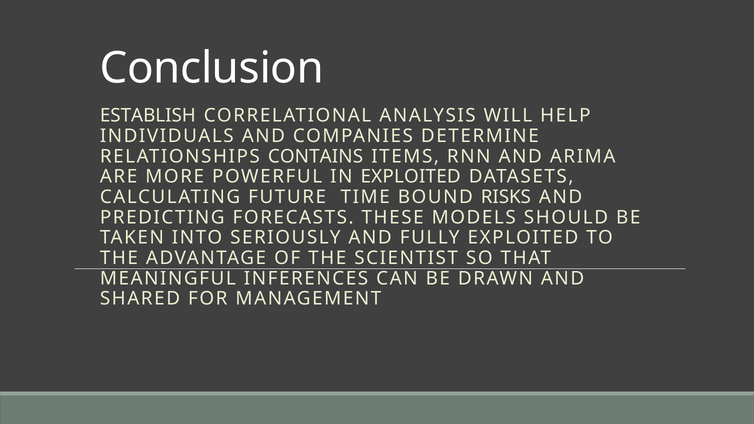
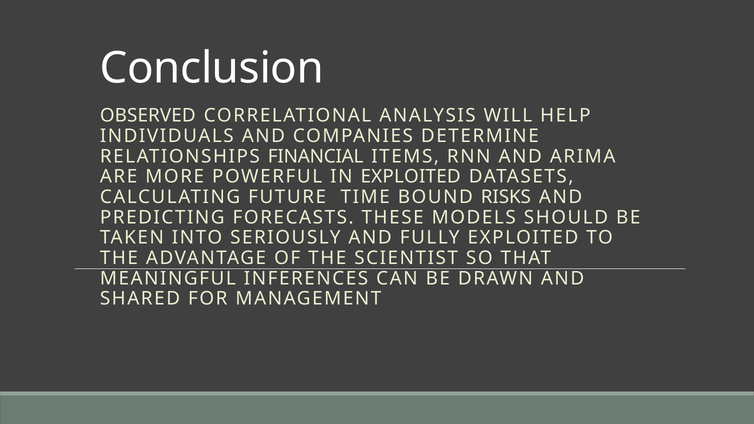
ESTABLISH: ESTABLISH -> OBSERVED
CONTAINS: CONTAINS -> FINANCIAL
